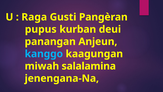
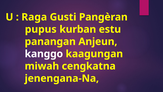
deui: deui -> estu
kanggo colour: light blue -> white
salalamina: salalamina -> cengkatna
